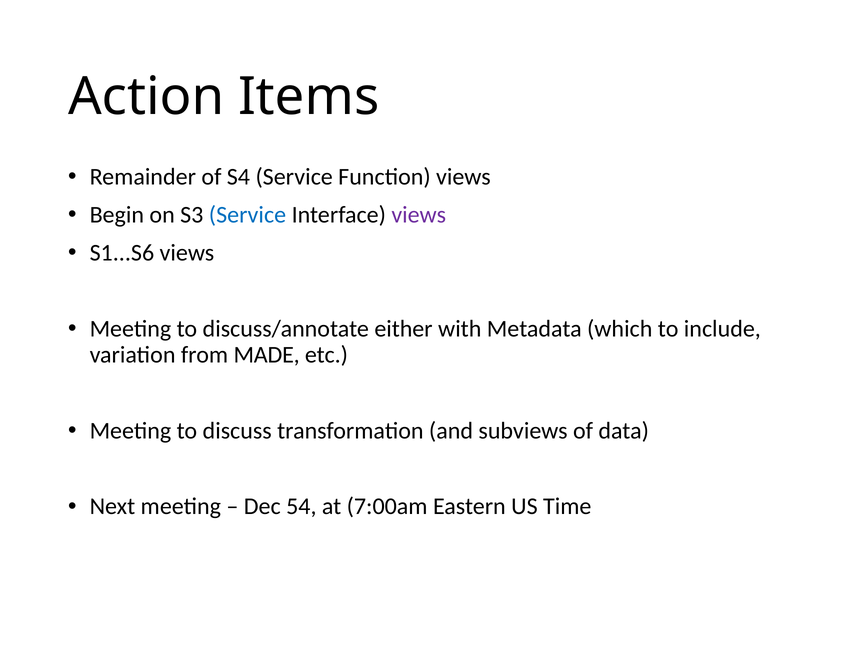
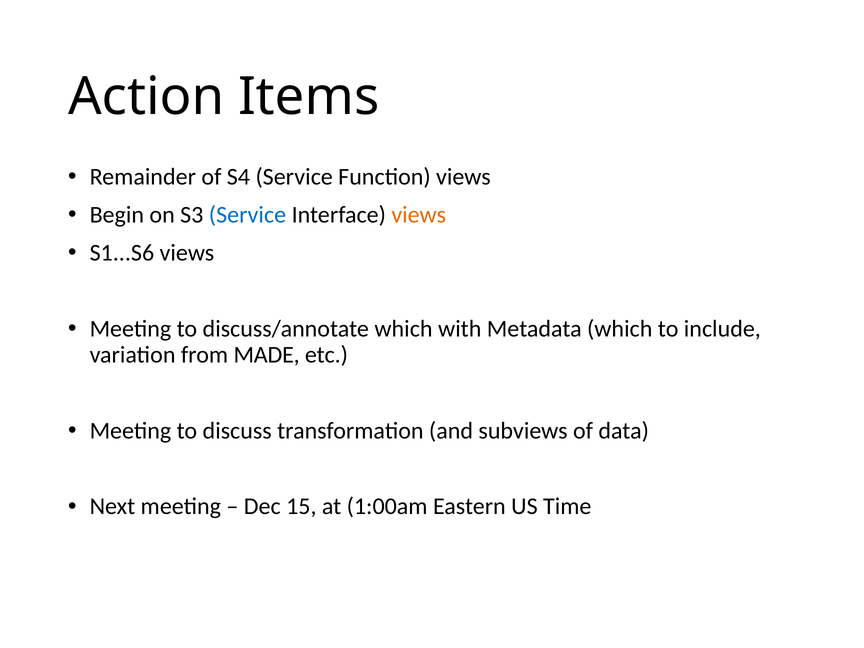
views at (419, 215) colour: purple -> orange
discuss/annotate either: either -> which
54: 54 -> 15
7:00am: 7:00am -> 1:00am
